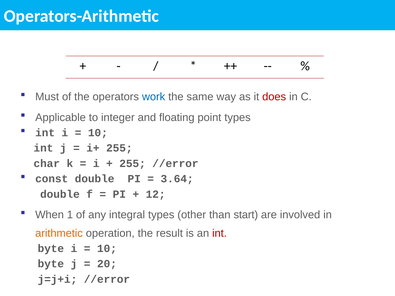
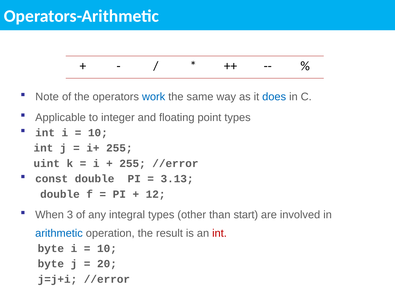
Must: Must -> Note
does colour: red -> blue
char: char -> uint
3.64: 3.64 -> 3.13
1: 1 -> 3
arithmetic colour: orange -> blue
